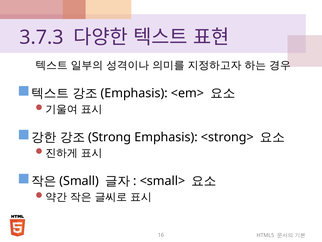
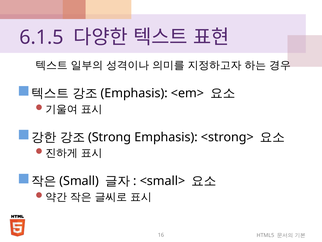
3.7.3: 3.7.3 -> 6.1.5
